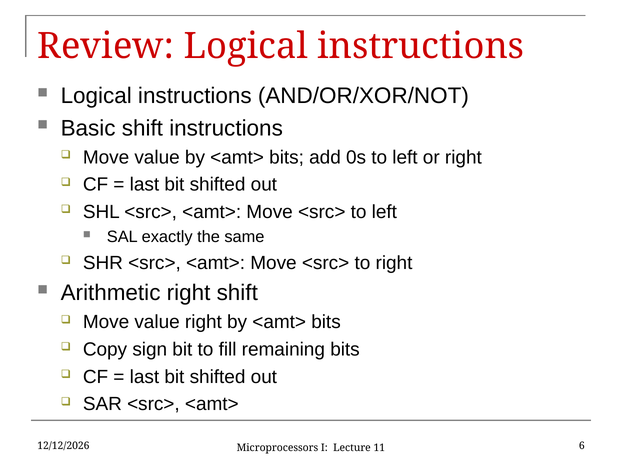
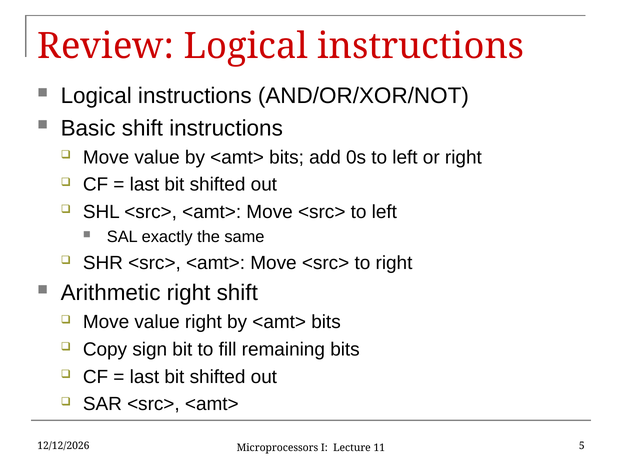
6: 6 -> 5
